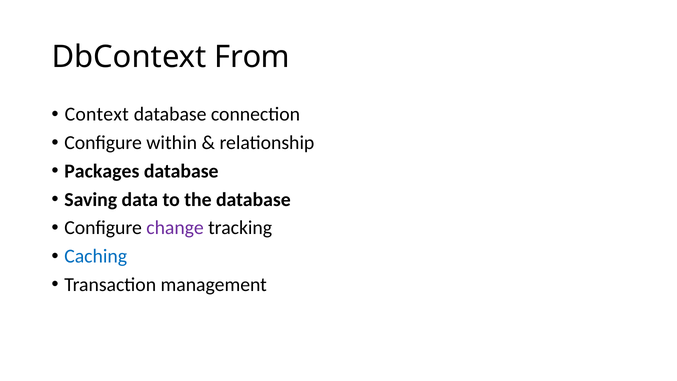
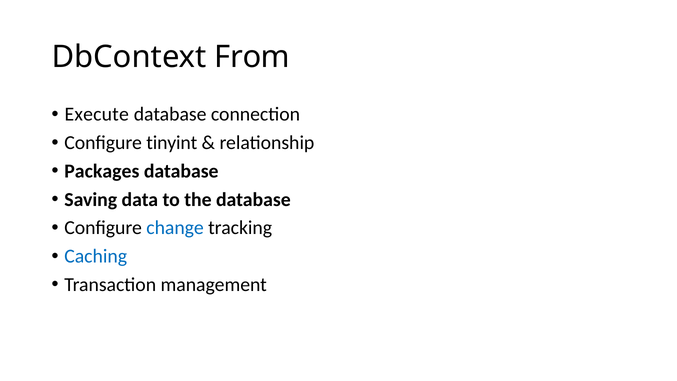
Context: Context -> Execute
within: within -> tinyint
change colour: purple -> blue
